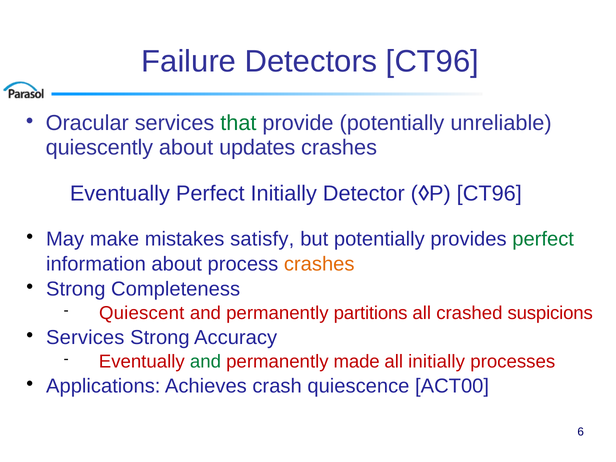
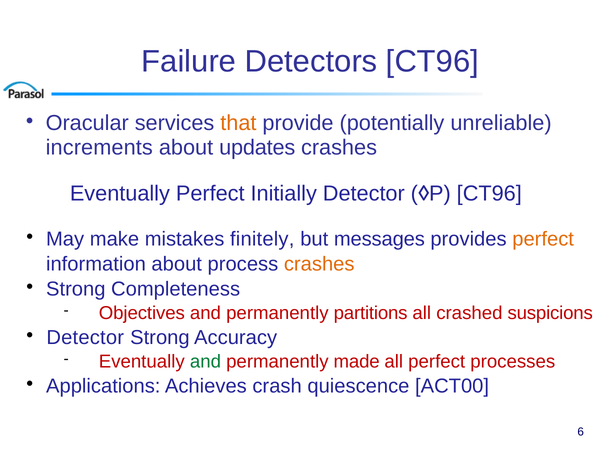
that colour: green -> orange
quiescently: quiescently -> increments
satisfy: satisfy -> finitely
but potentially: potentially -> messages
perfect at (543, 239) colour: green -> orange
Quiescent: Quiescent -> Objectives
Services at (85, 338): Services -> Detector
all initially: initially -> perfect
